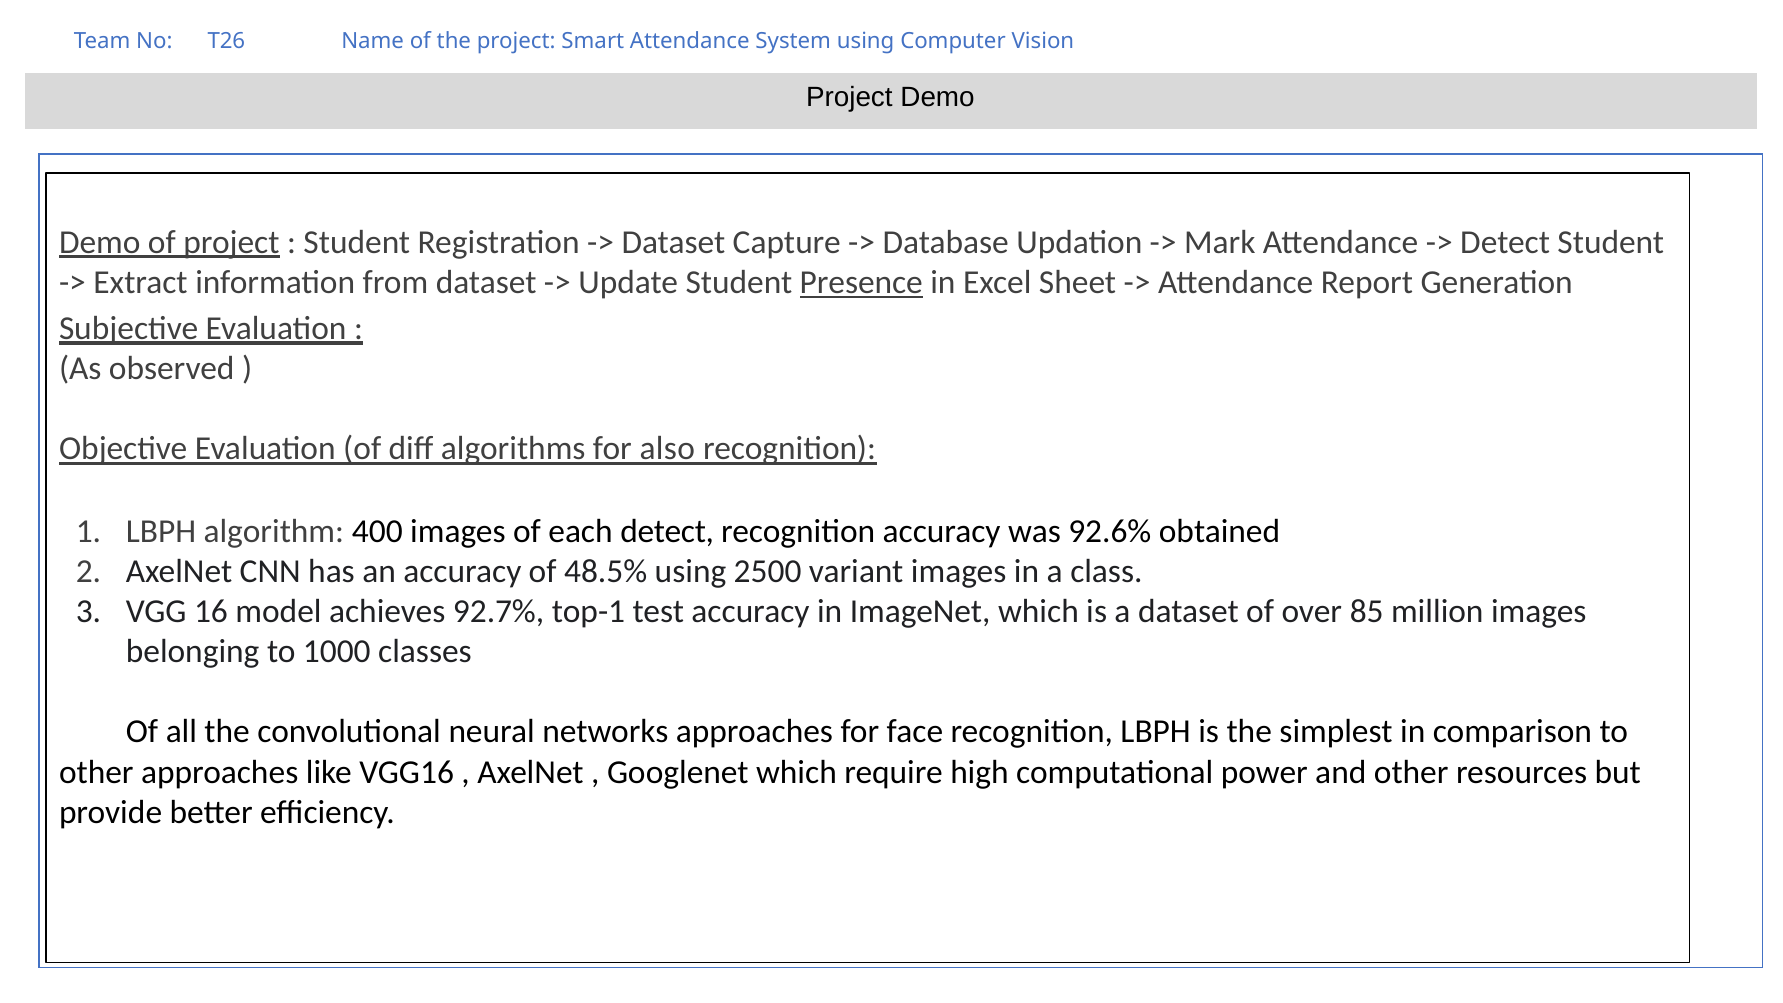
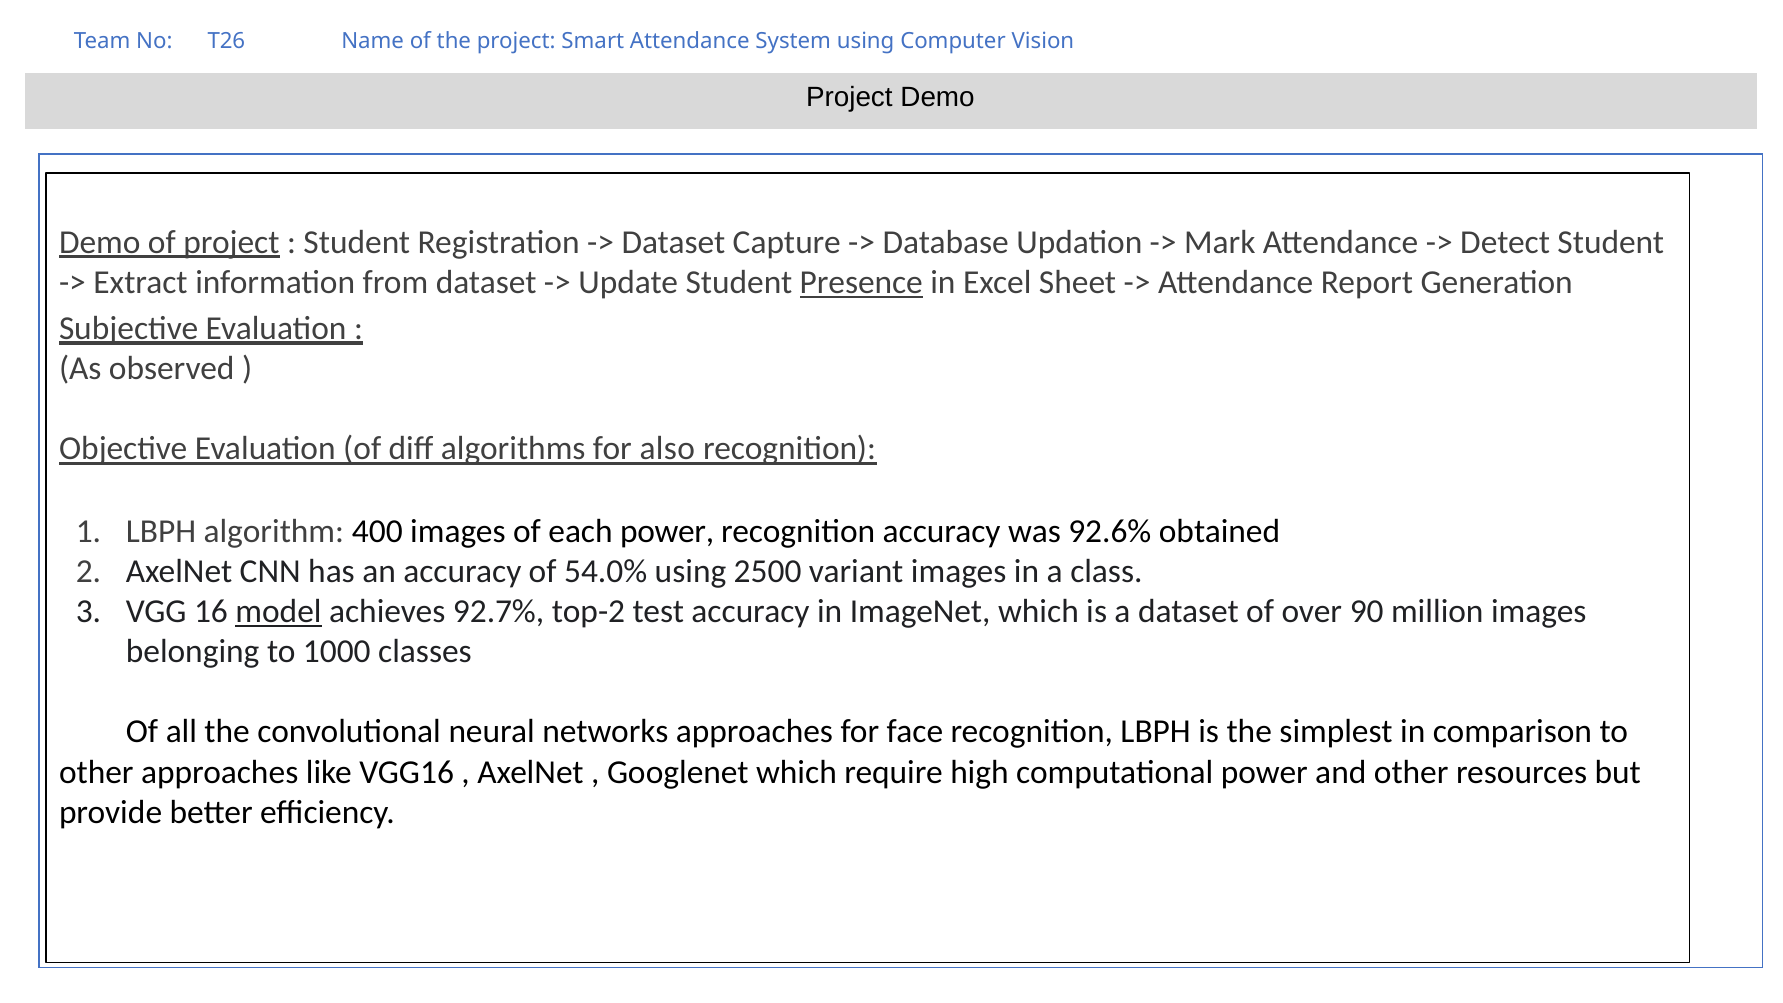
each detect: detect -> power
48.5%: 48.5% -> 54.0%
model underline: none -> present
top-1: top-1 -> top-2
85: 85 -> 90
